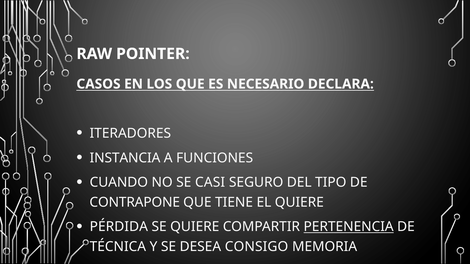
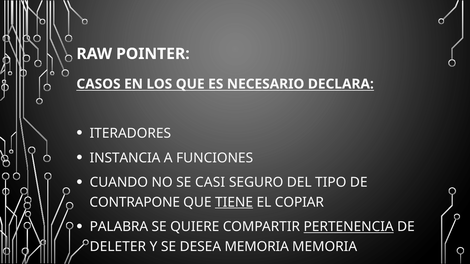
TIENE underline: none -> present
EL QUIERE: QUIERE -> COPIAR
PÉRDIDA: PÉRDIDA -> PALABRA
TÉCNICA: TÉCNICA -> DELETER
DESEA CONSIGO: CONSIGO -> MEMORIA
